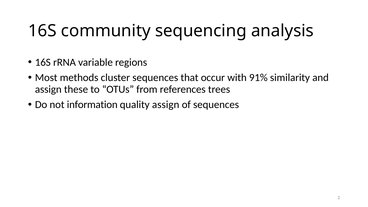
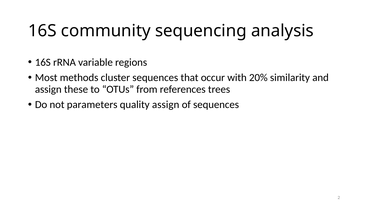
91%: 91% -> 20%
information: information -> parameters
